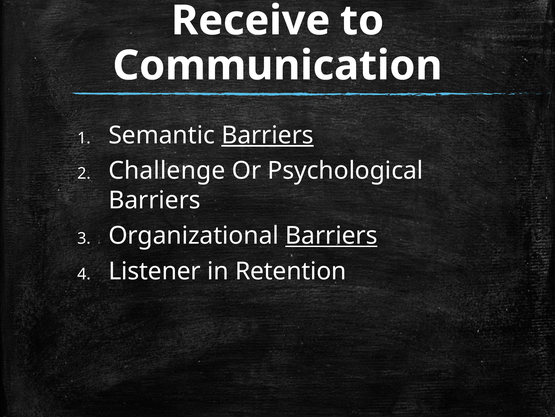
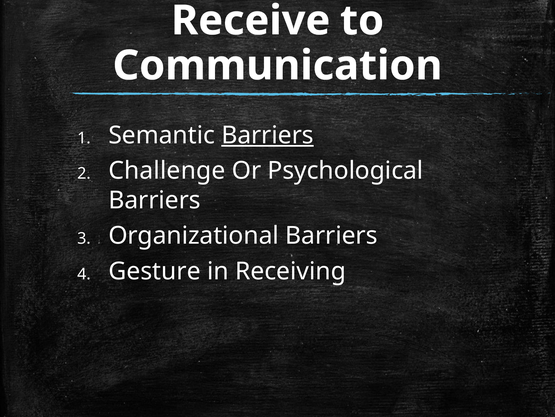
Barriers at (331, 235) underline: present -> none
Listener: Listener -> Gesture
Retention: Retention -> Receiving
